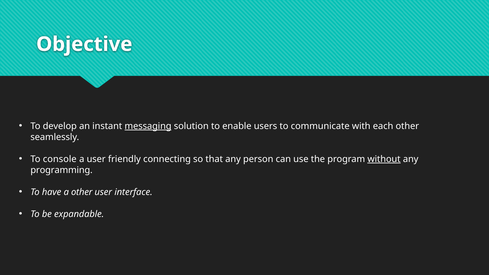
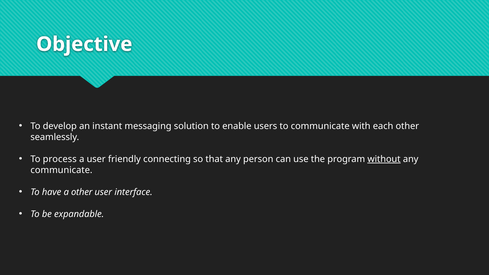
messaging underline: present -> none
console: console -> process
programming at (62, 170): programming -> communicate
